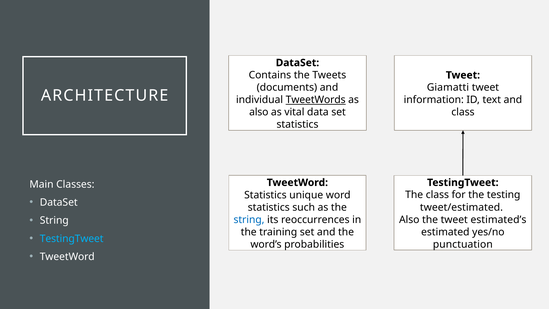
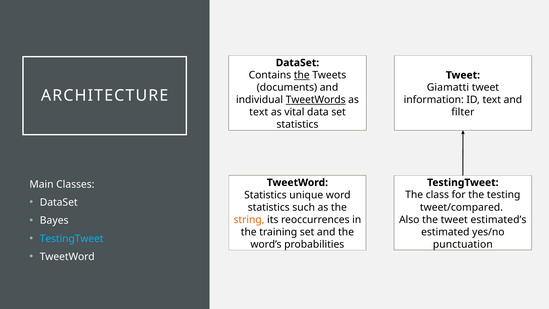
the at (302, 75) underline: none -> present
also at (259, 112): also -> text
class at (463, 112): class -> filter
tweet/estimated: tweet/estimated -> tweet/compared
String at (54, 220): String -> Bayes
string at (249, 220) colour: blue -> orange
